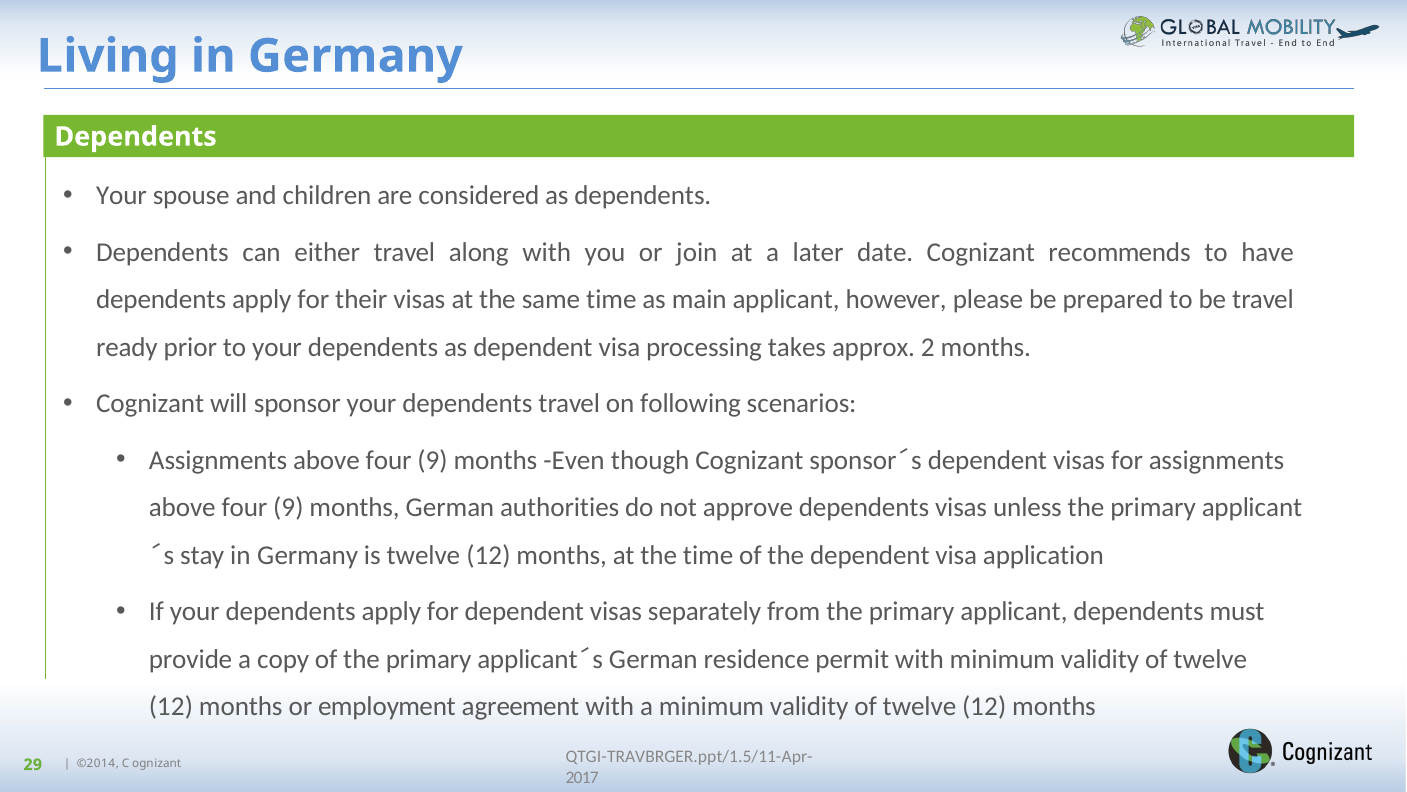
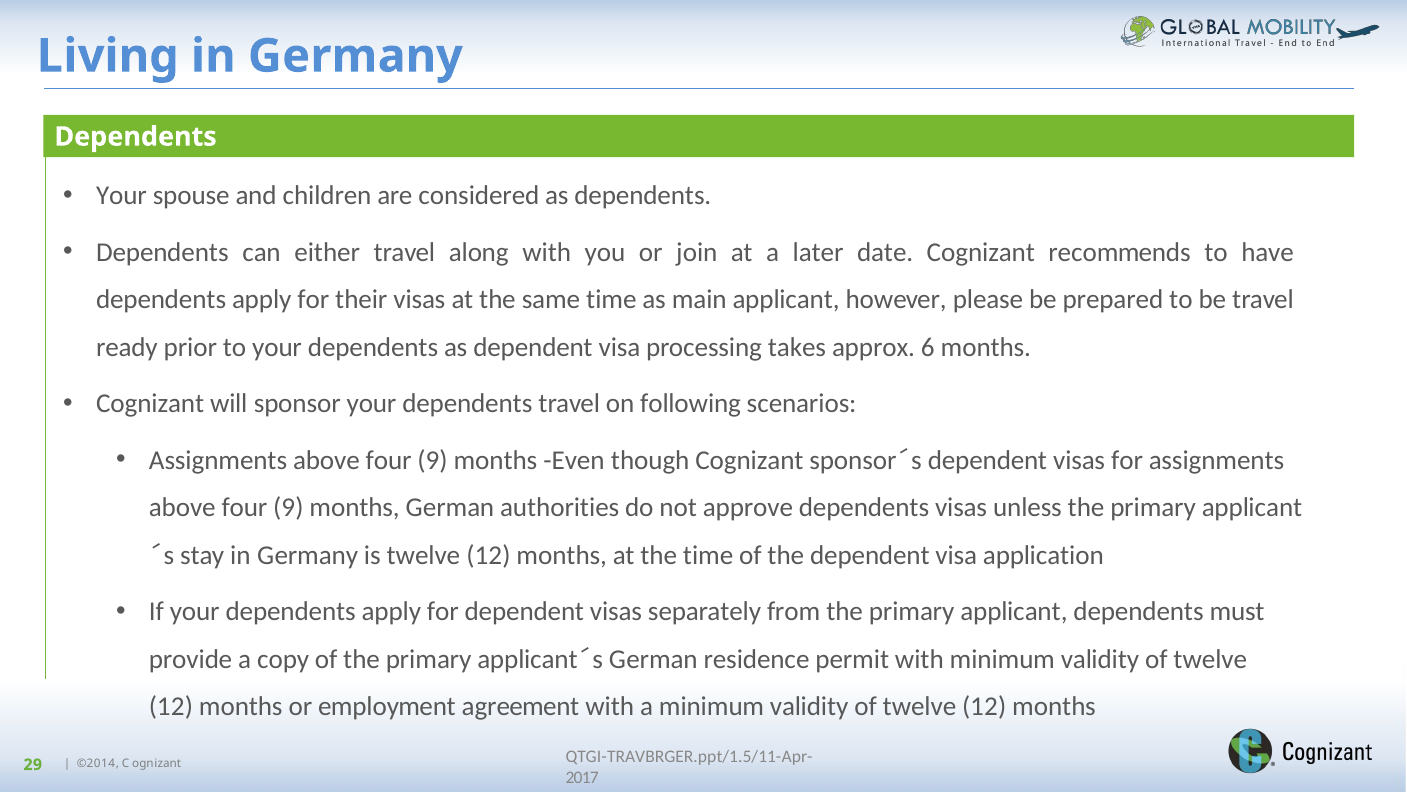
2: 2 -> 6
